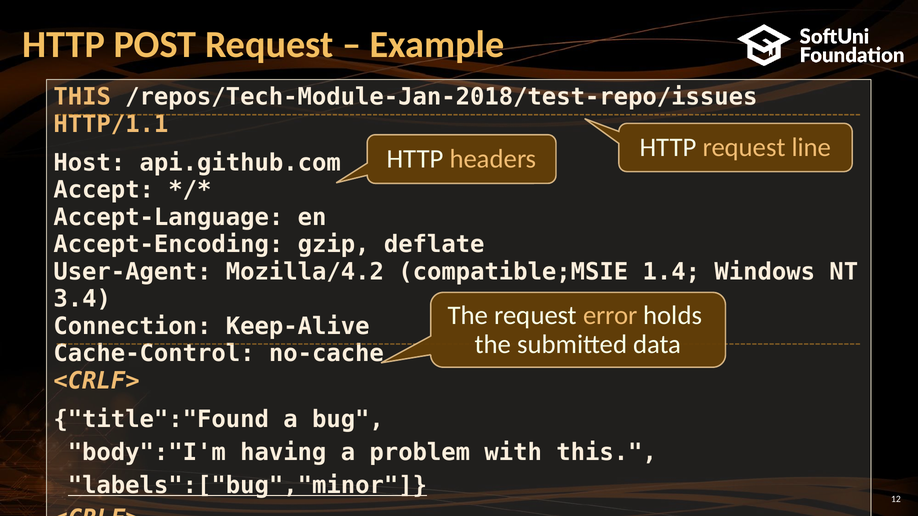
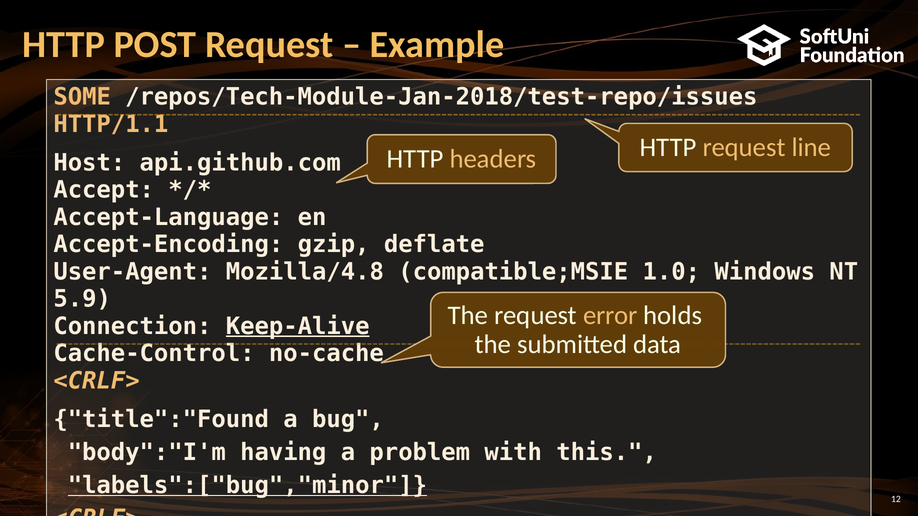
THIS at (82, 97): THIS -> SOME
Mozilla/4.2: Mozilla/4.2 -> Mozilla/4.8
1.4: 1.4 -> 1.0
3.4: 3.4 -> 5.9
Keep-Alive underline: none -> present
